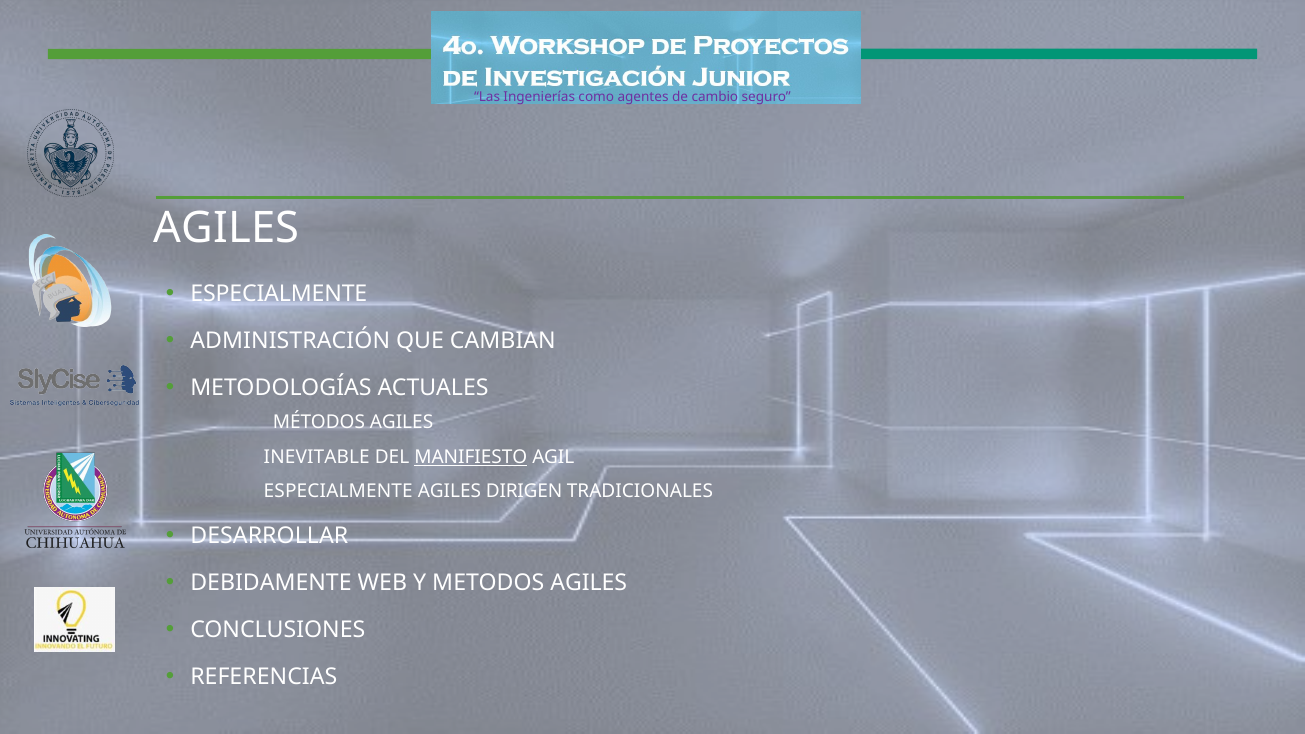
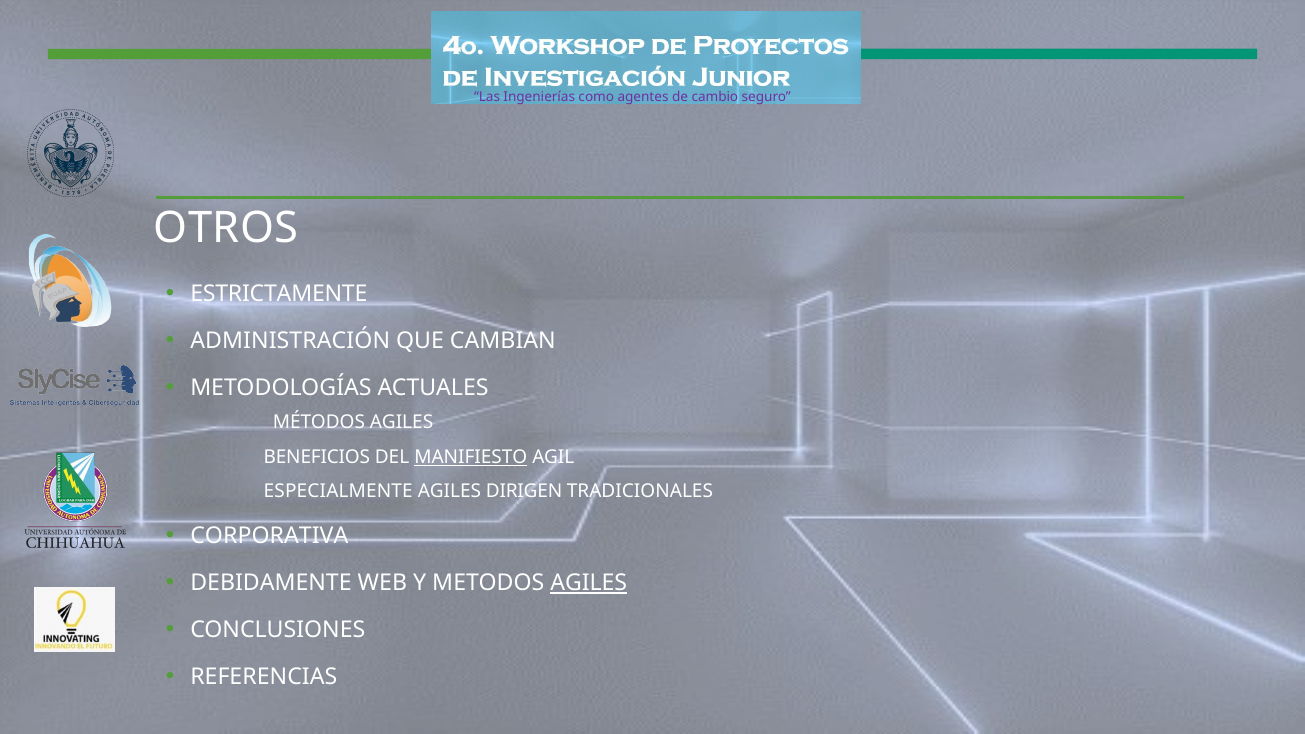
AGILES at (226, 228): AGILES -> OTROS
ESPECIALMENTE at (279, 294): ESPECIALMENTE -> ESTRICTAMENTE
INEVITABLE: INEVITABLE -> BENEFICIOS
DESARROLLAR: DESARROLLAR -> CORPORATIVA
AGILES at (589, 583) underline: none -> present
